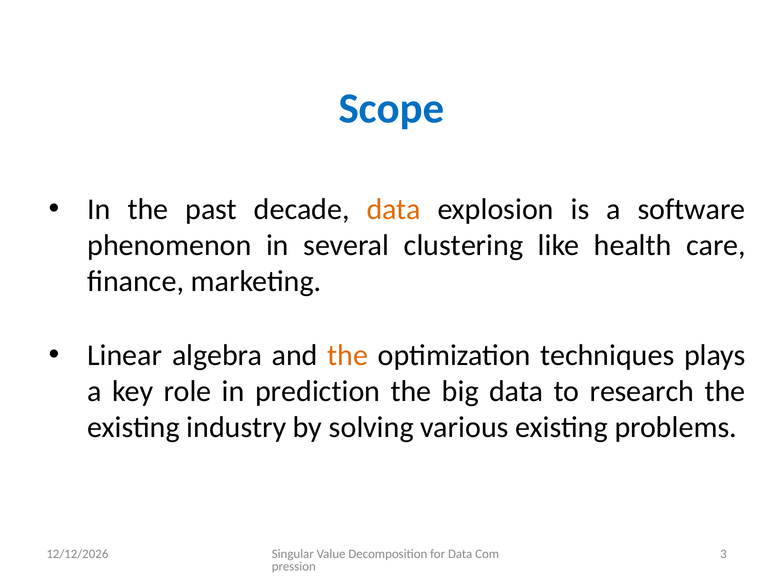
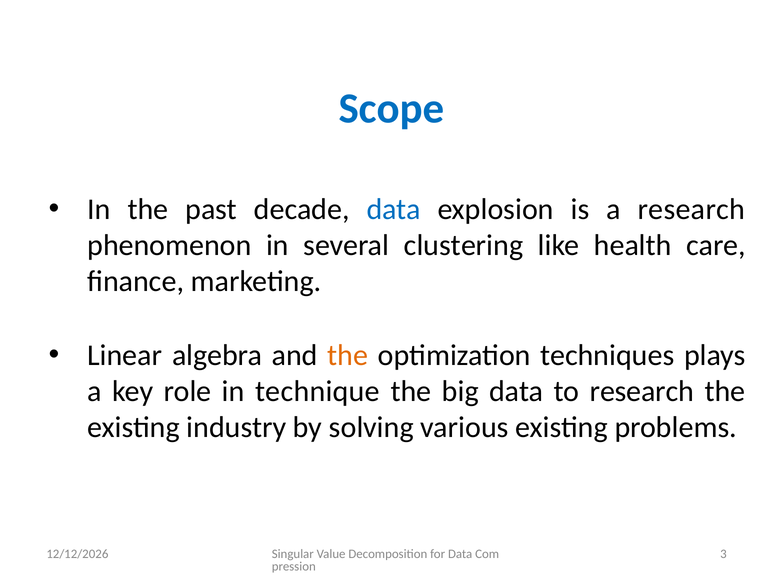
data at (394, 209) colour: orange -> blue
a software: software -> research
prediction: prediction -> technique
